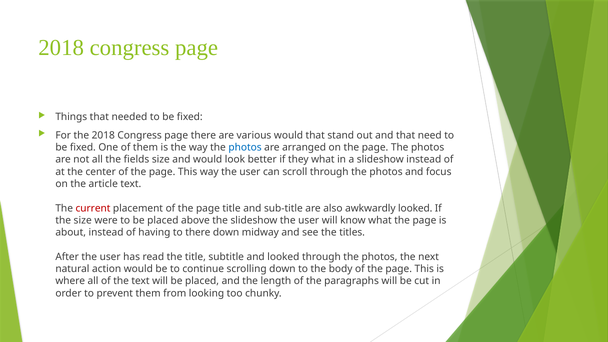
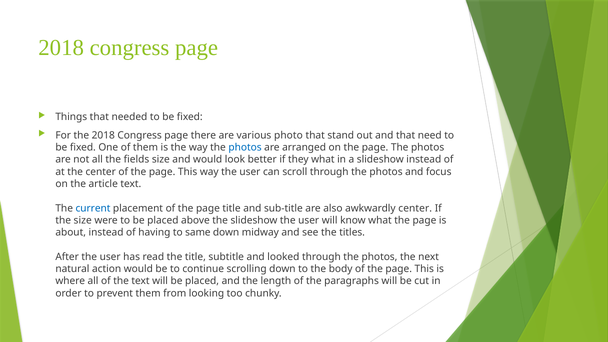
various would: would -> photo
current colour: red -> blue
awkwardly looked: looked -> center
to there: there -> same
